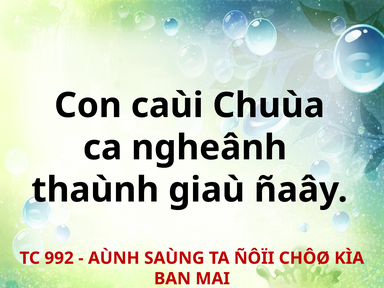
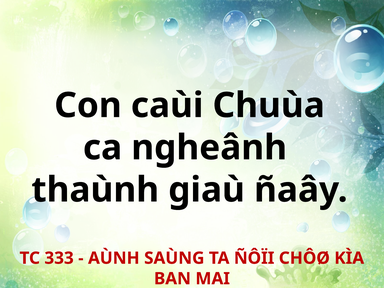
992: 992 -> 333
